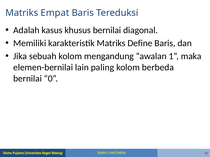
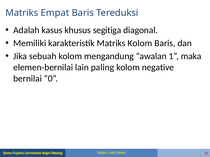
khusus bernilai: bernilai -> segitiga
Matriks Define: Define -> Kolom
berbeda: berbeda -> negative
